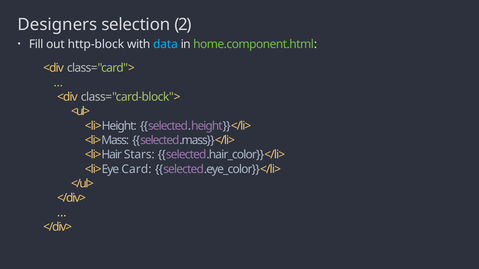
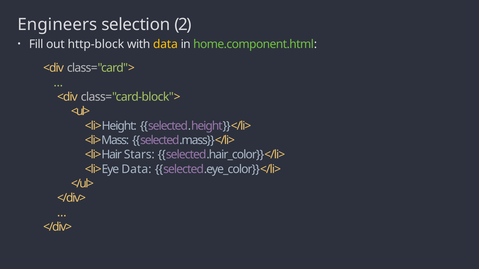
Designers: Designers -> Engineers
data at (165, 44) colour: light blue -> yellow
<li>Eye Card: Card -> Data
